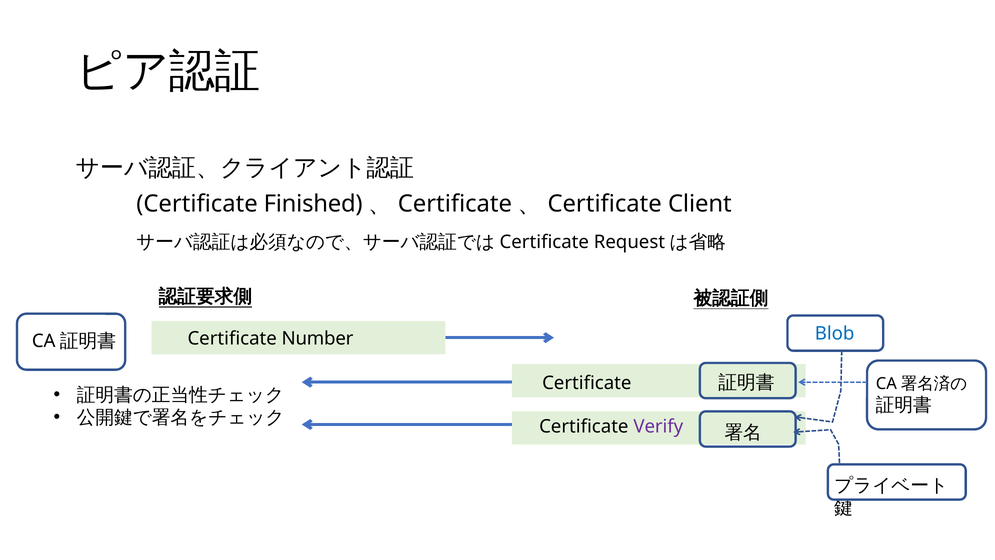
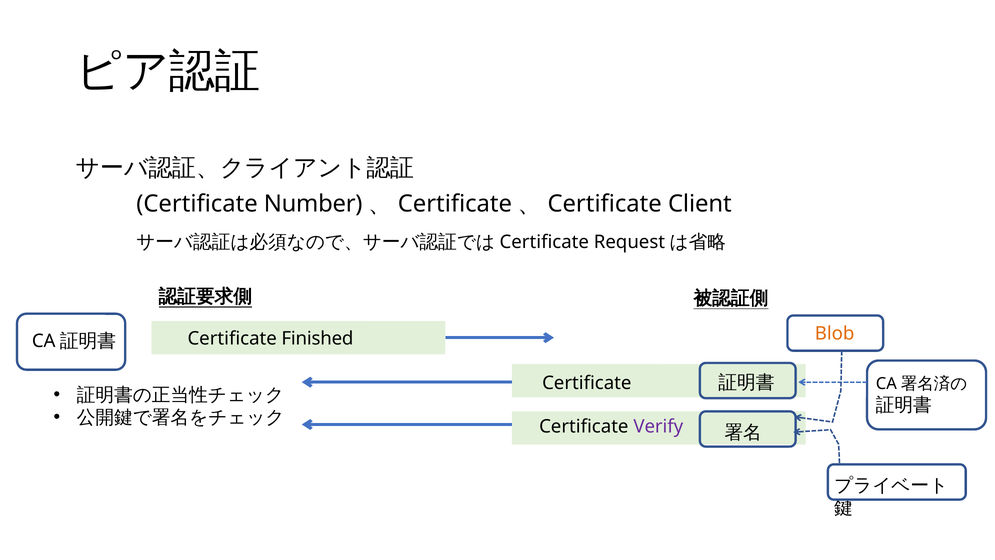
Finished: Finished -> Number
Blob colour: blue -> orange
Number: Number -> Finished
